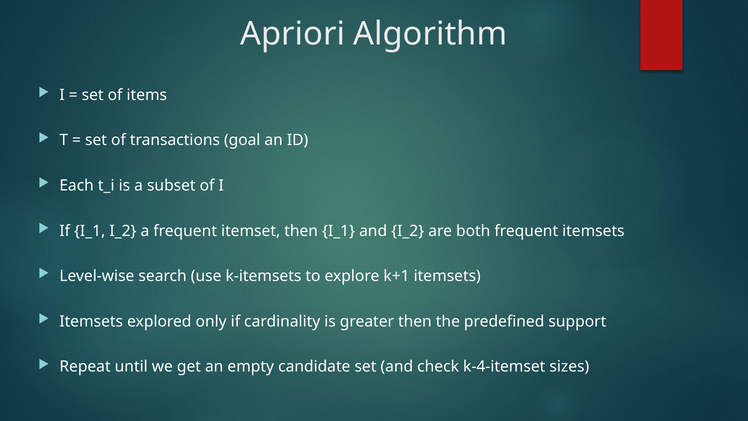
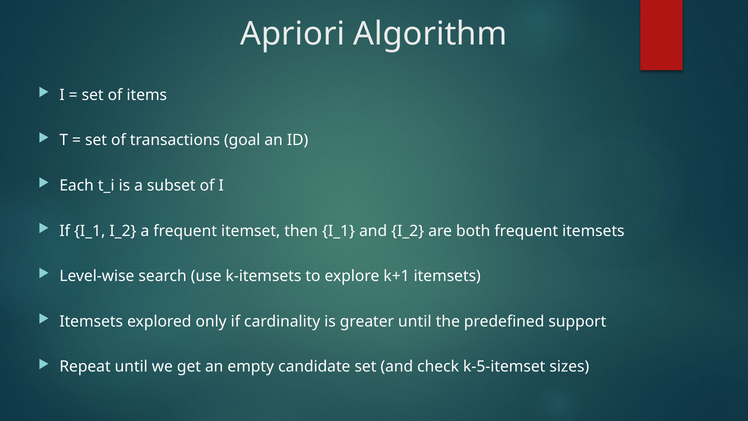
greater then: then -> until
k-4-itemset: k-4-itemset -> k-5-itemset
